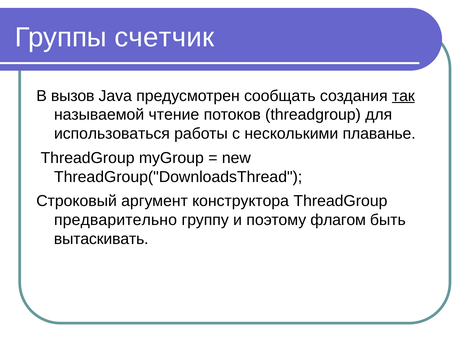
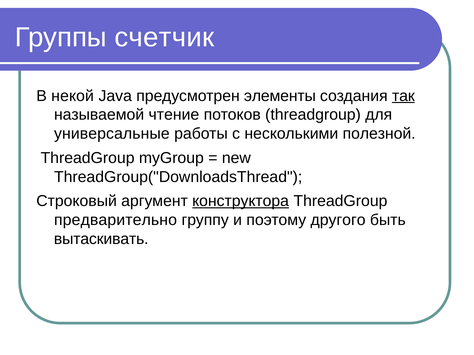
вызов: вызов -> некой
сообщать: сообщать -> элементы
использоваться: использоваться -> универсальные
плаванье: плаванье -> полезной
конструктора underline: none -> present
флагом: флагом -> другого
